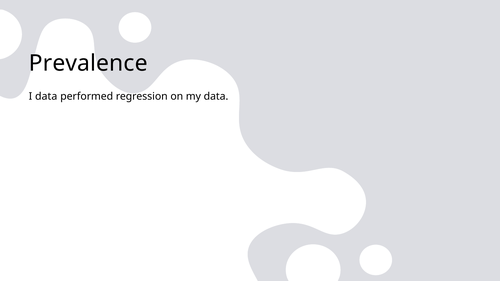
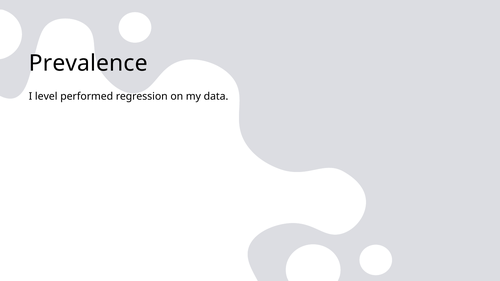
I data: data -> level
